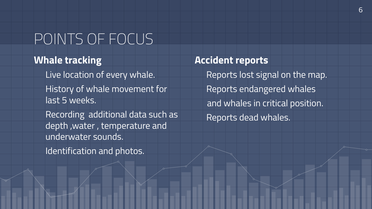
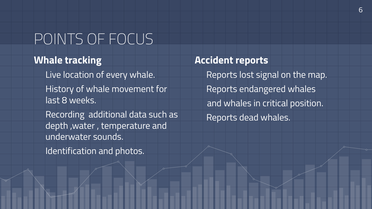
5: 5 -> 8
